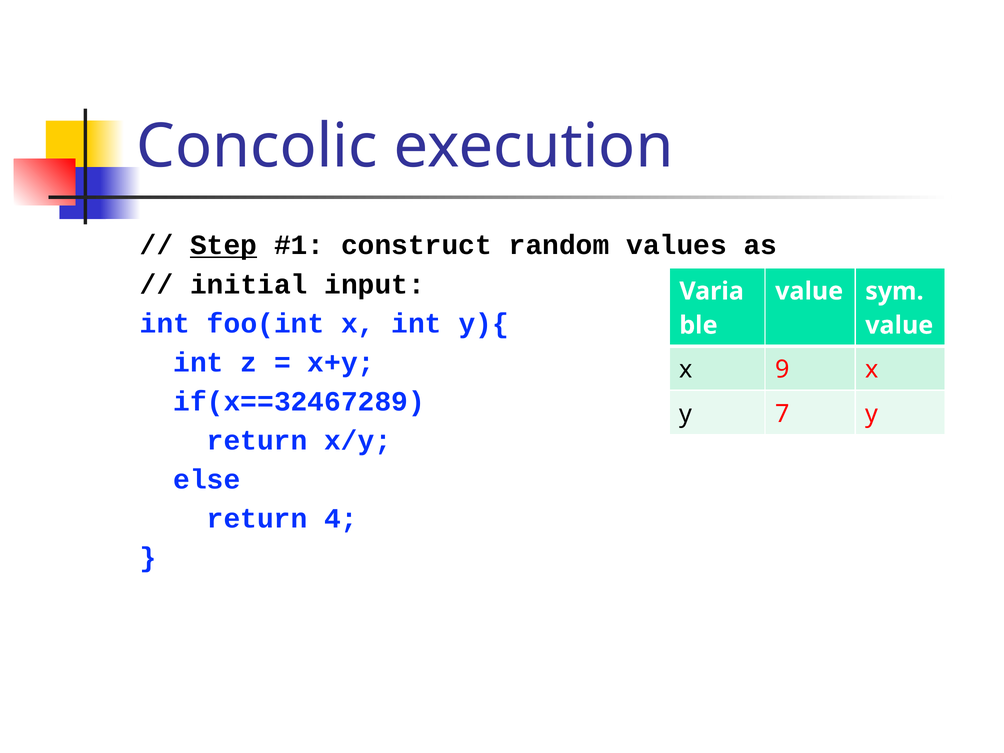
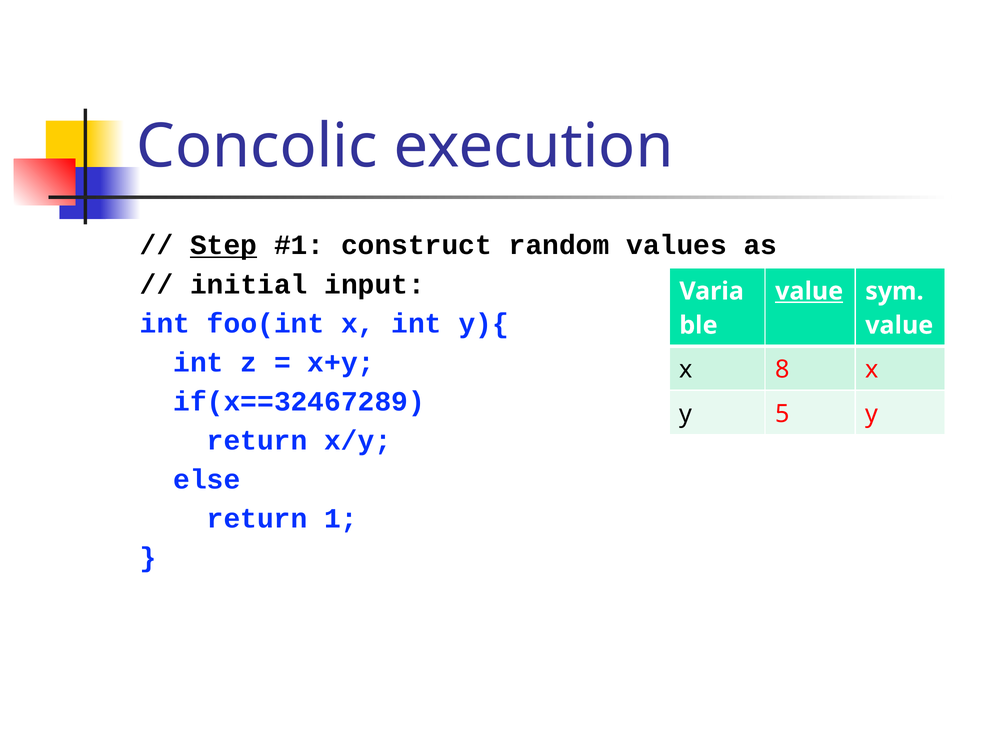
value at (809, 291) underline: none -> present
9: 9 -> 8
7: 7 -> 5
4: 4 -> 1
